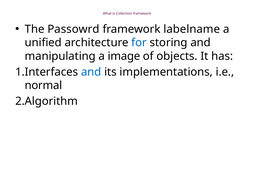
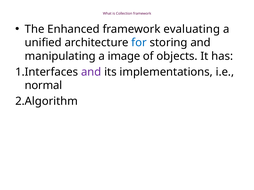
Passowrd: Passowrd -> Enhanced
labelname: labelname -> evaluating
and at (91, 72) colour: blue -> purple
